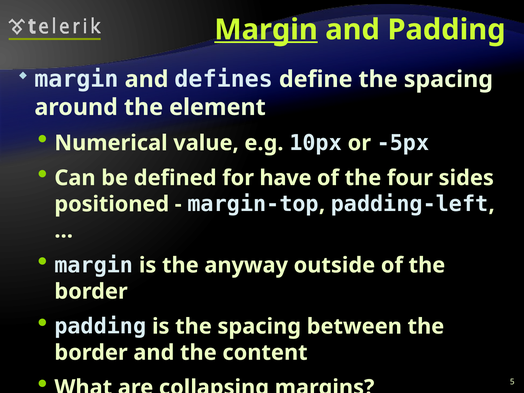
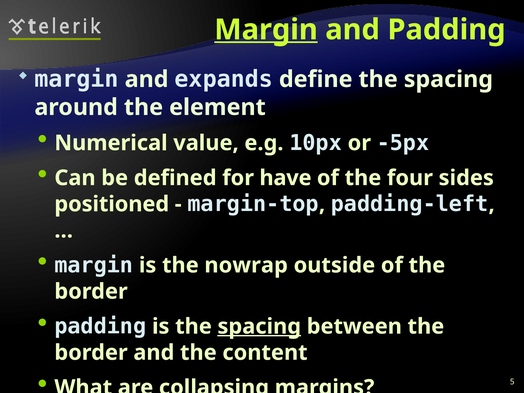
defines: defines -> expands
anyway: anyway -> nowrap
spacing at (259, 326) underline: none -> present
